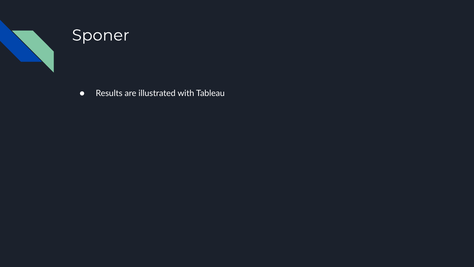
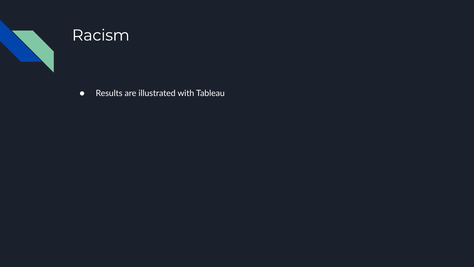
Sponer: Sponer -> Racism
